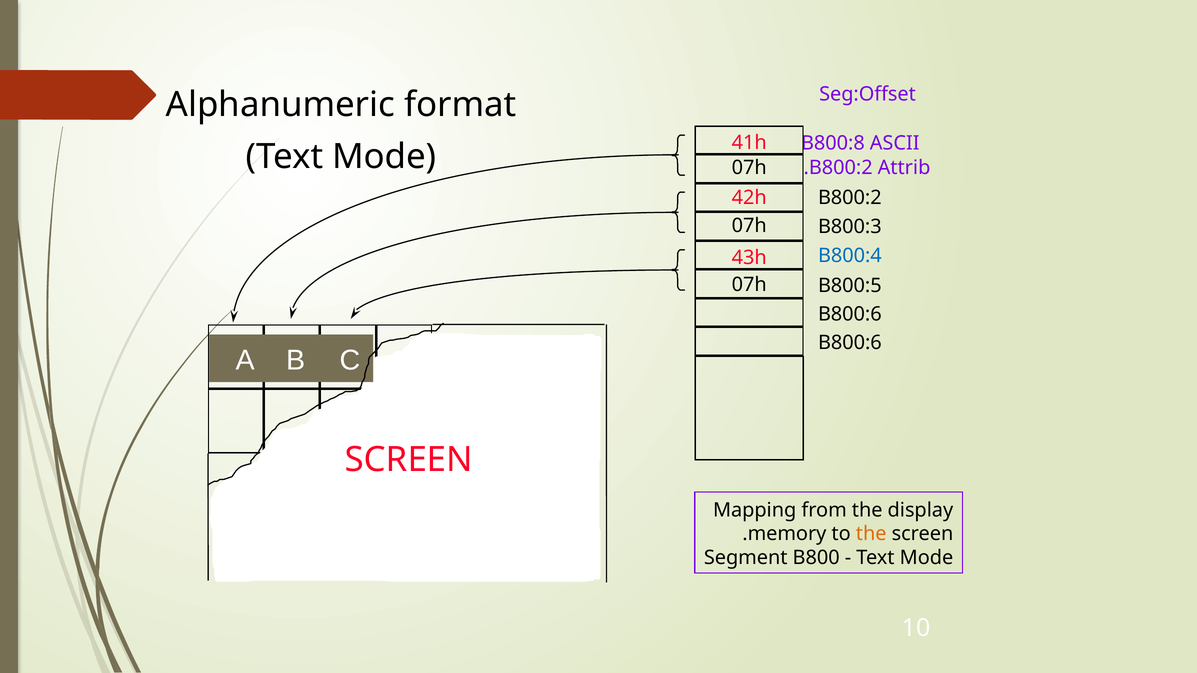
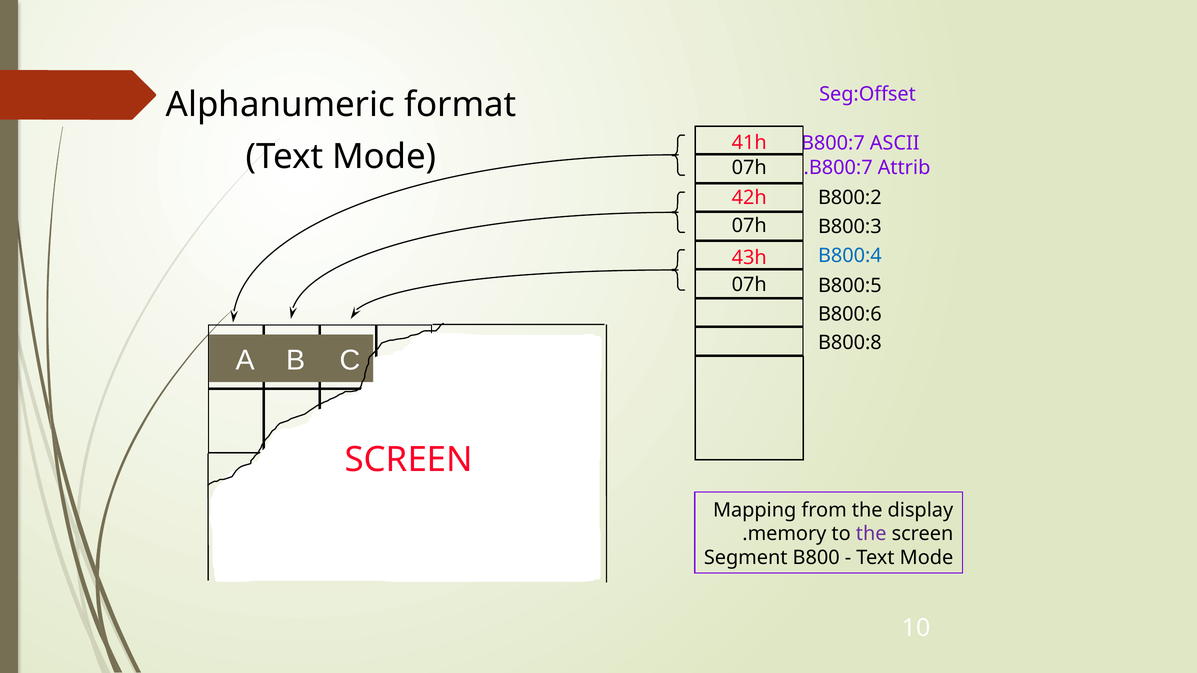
B800:8 at (833, 143): B800:8 -> B800:7
B800:2 at (841, 168): B800:2 -> B800:7
B800:6 at (850, 343): B800:6 -> B800:8
the at (871, 534) colour: orange -> purple
